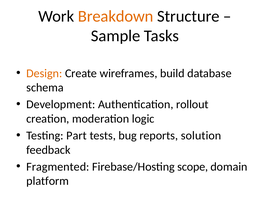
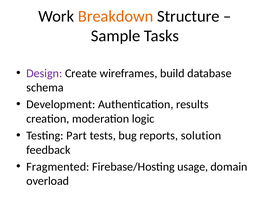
Design colour: orange -> purple
rollout: rollout -> results
scope: scope -> usage
platform: platform -> overload
